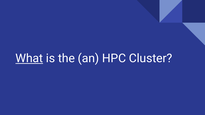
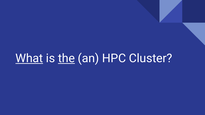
the underline: none -> present
